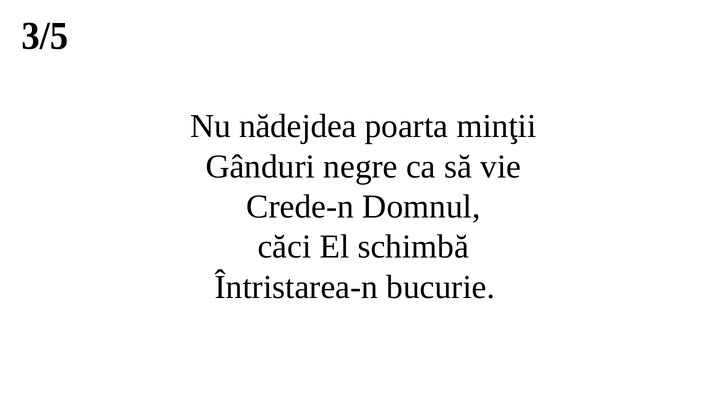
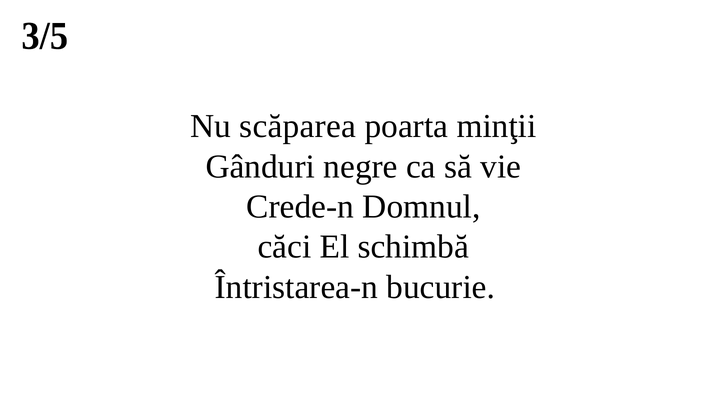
nădejdea: nădejdea -> scăparea
